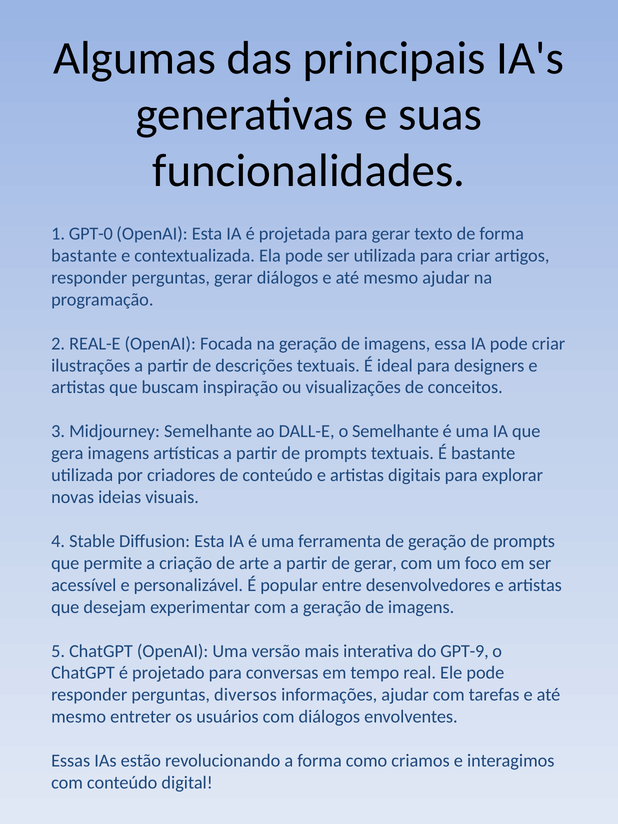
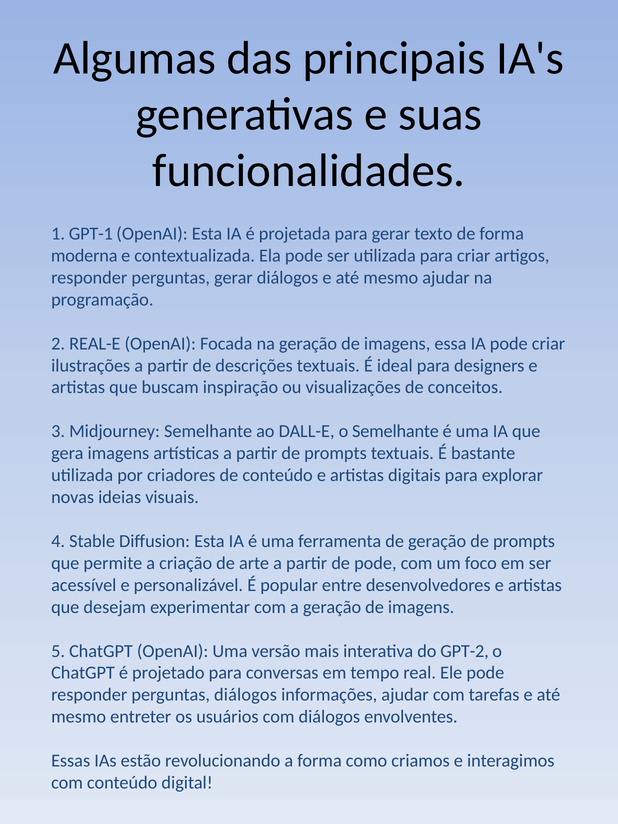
GPT-0: GPT-0 -> GPT-1
bastante at (84, 256): bastante -> moderna
de gerar: gerar -> pode
GPT-9: GPT-9 -> GPT-2
perguntas diversos: diversos -> diálogos
